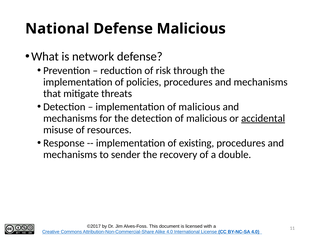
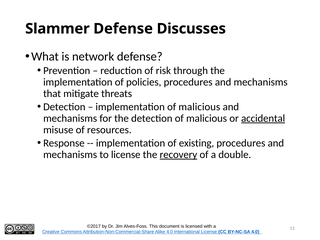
National: National -> Slammer
Defense Malicious: Malicious -> Discusses
to sender: sender -> license
recovery underline: none -> present
